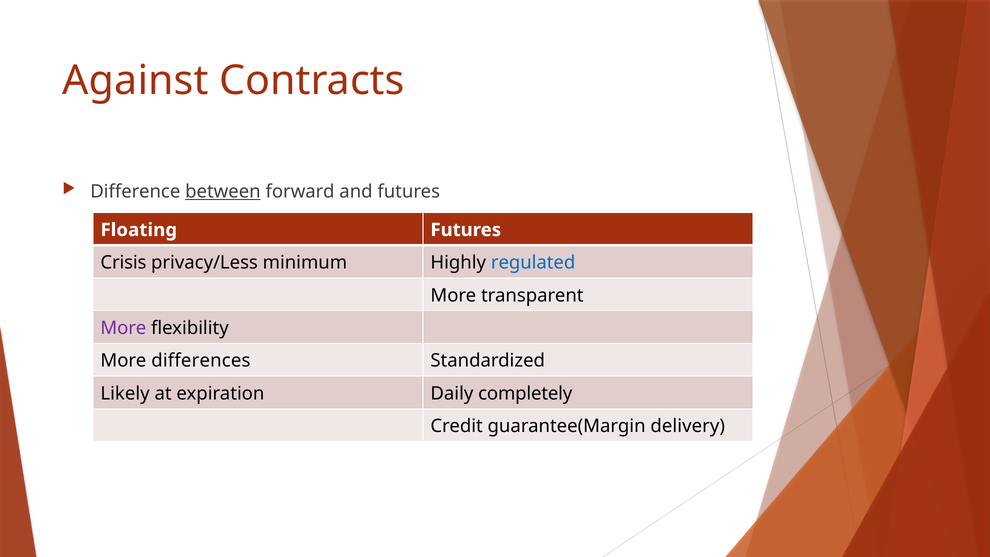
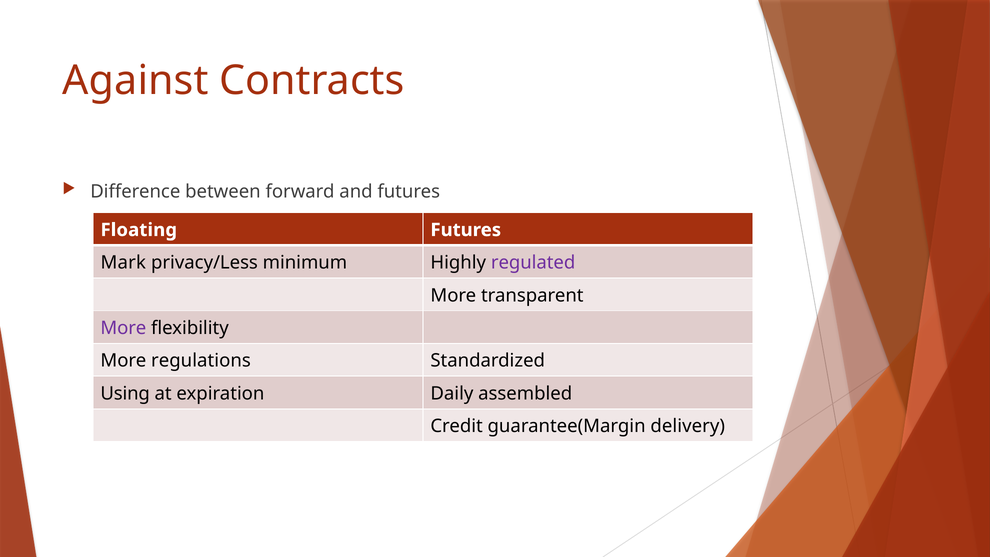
between underline: present -> none
Crisis: Crisis -> Mark
regulated colour: blue -> purple
differences: differences -> regulations
Likely: Likely -> Using
completely: completely -> assembled
